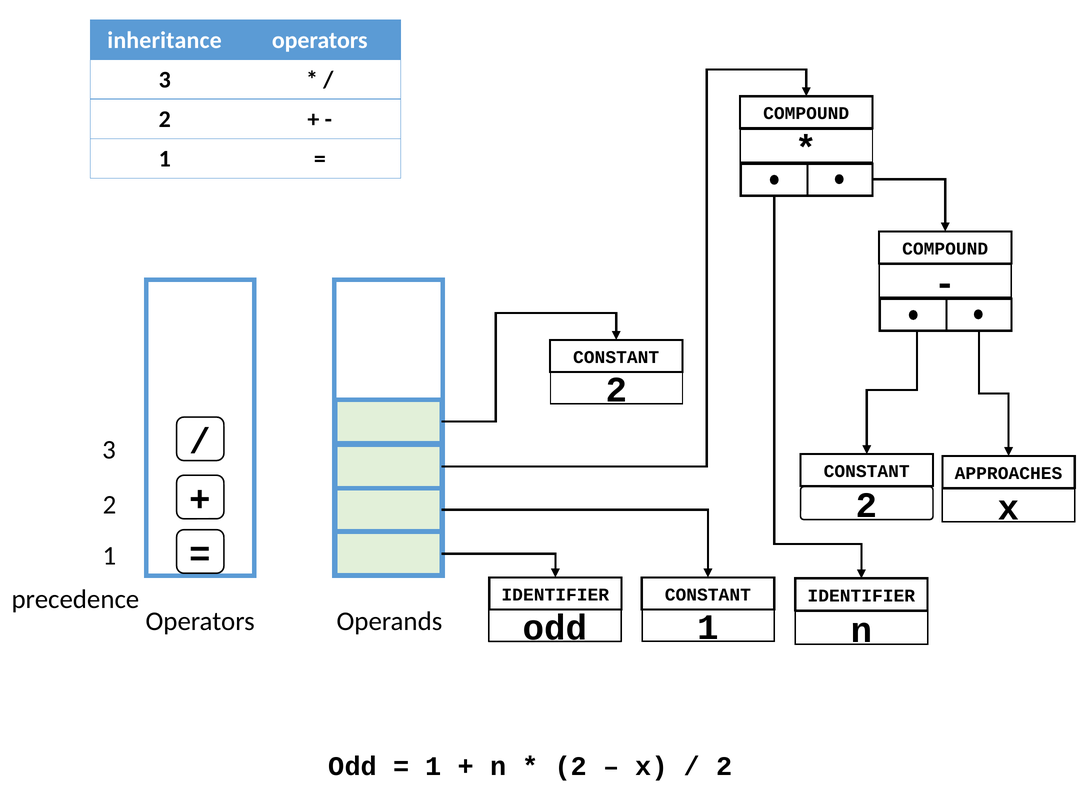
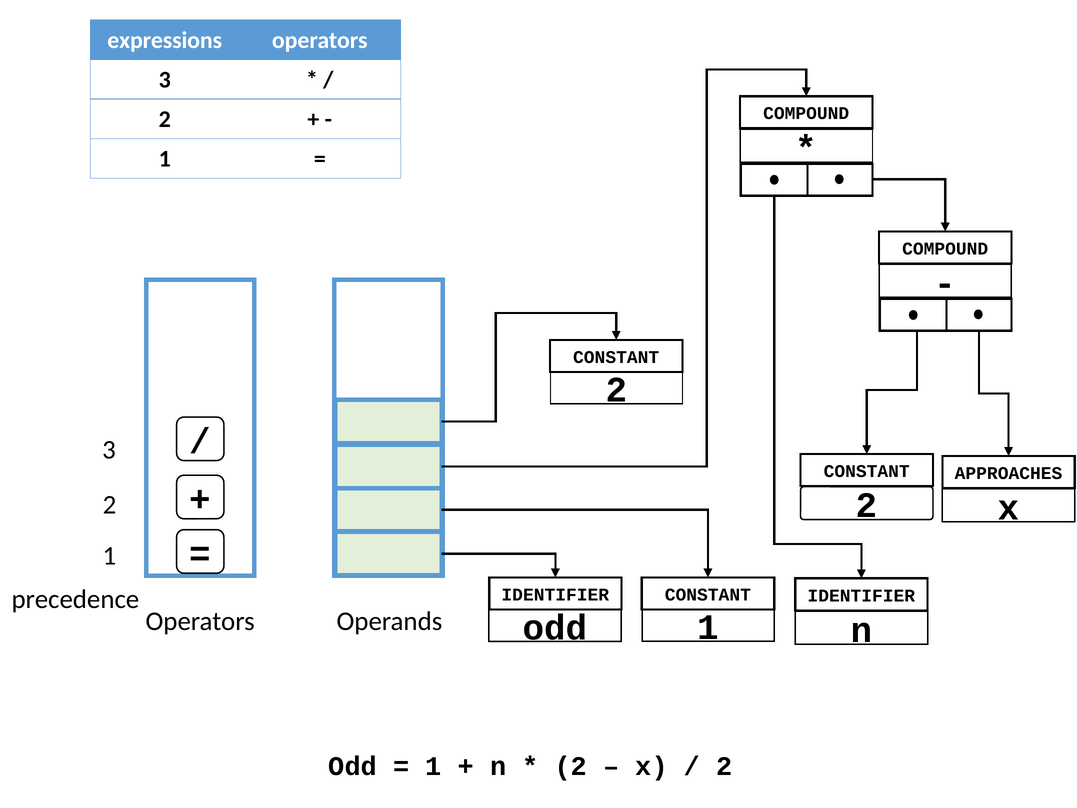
inheritance: inheritance -> expressions
